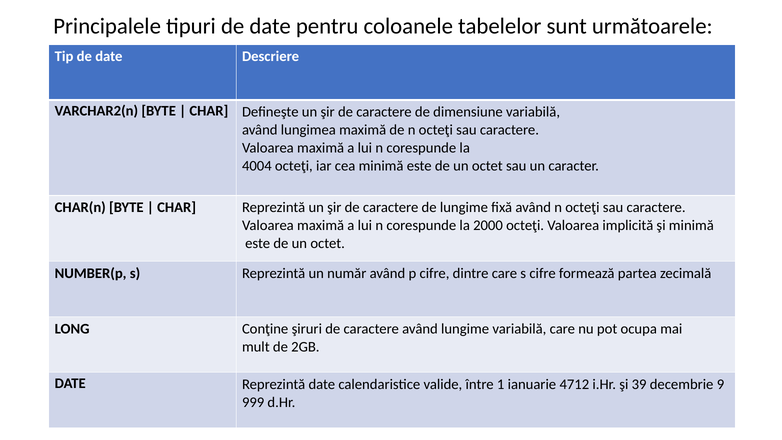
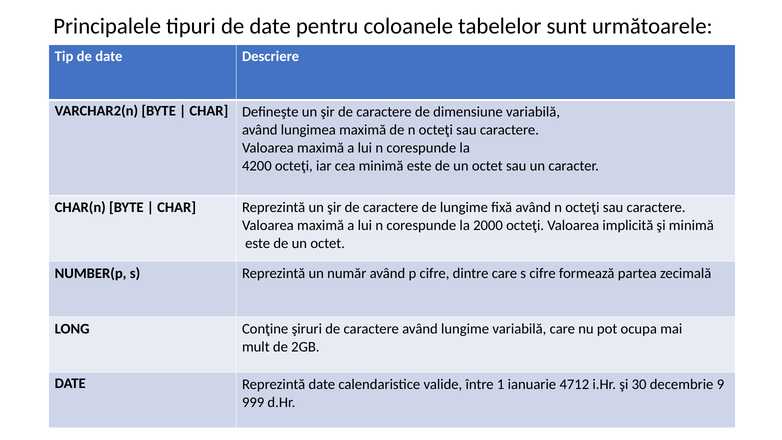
4004: 4004 -> 4200
39: 39 -> 30
